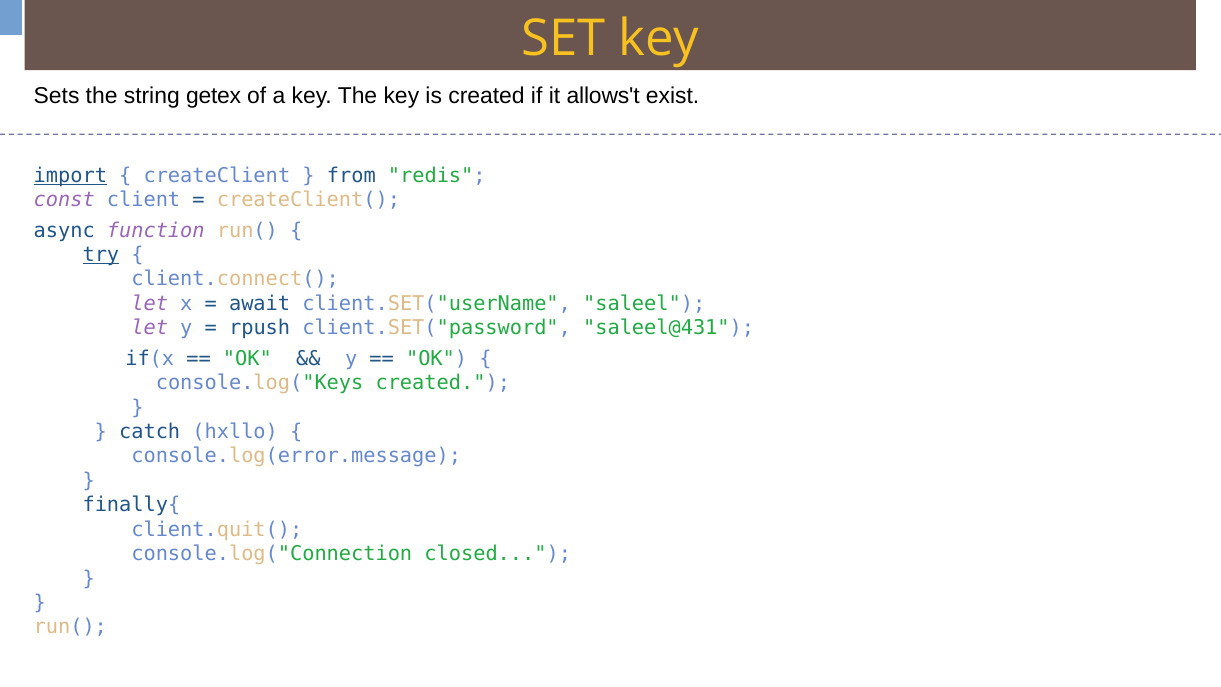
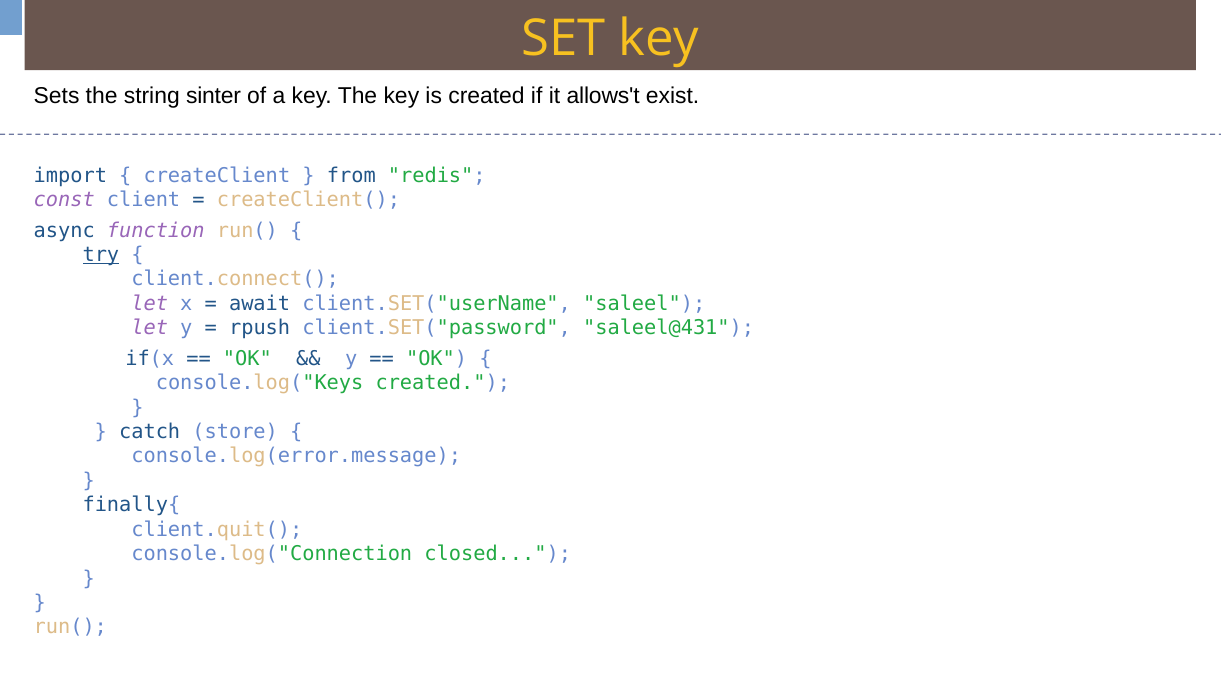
getex: getex -> sinter
import underline: present -> none
hxllo: hxllo -> store
